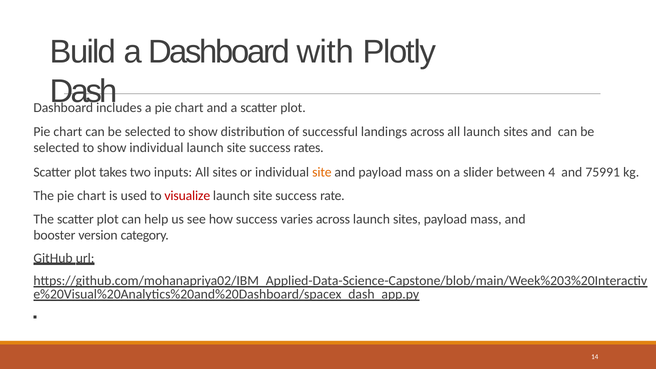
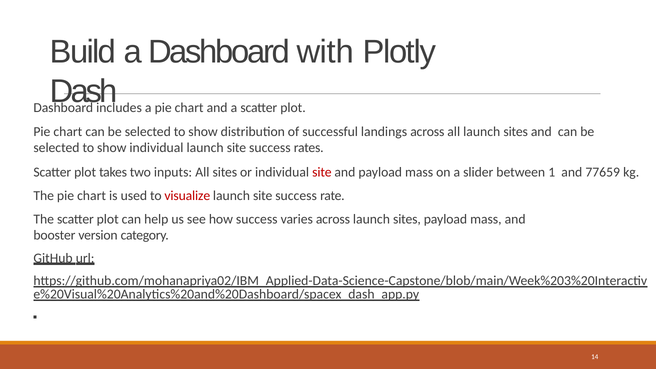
site at (322, 172) colour: orange -> red
4: 4 -> 1
75991: 75991 -> 77659
